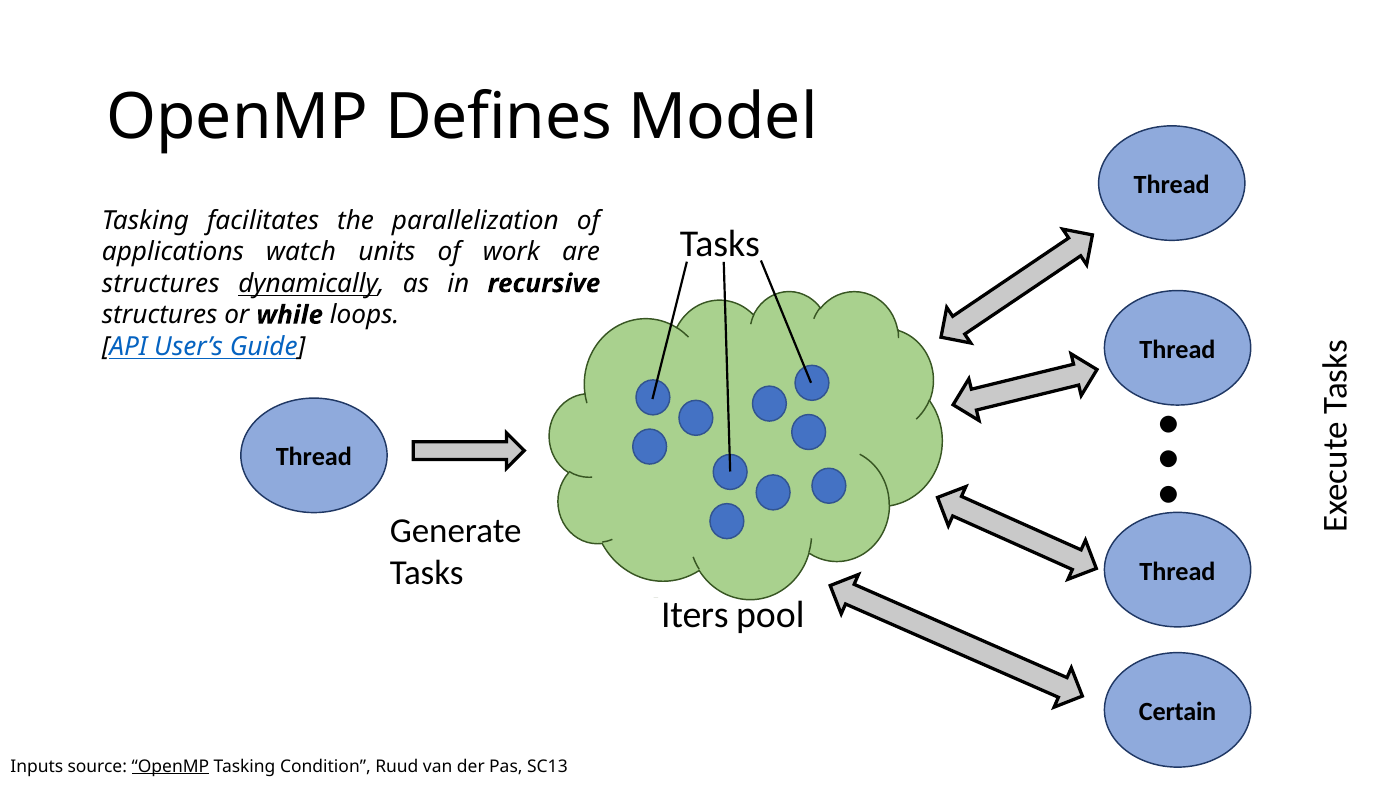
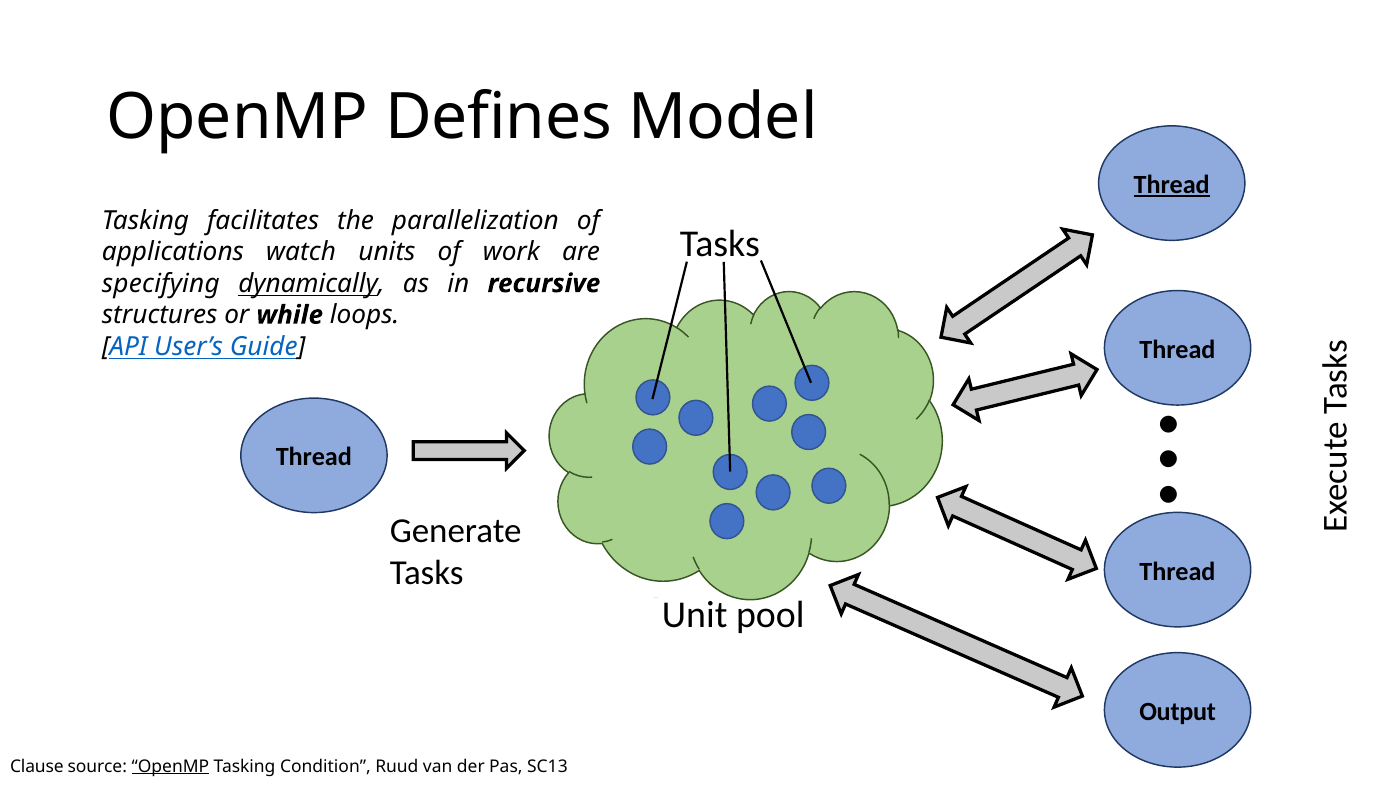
Thread at (1172, 185) underline: none -> present
structures at (161, 283): structures -> specifying
Iters: Iters -> Unit
Certain: Certain -> Output
Inputs: Inputs -> Clause
